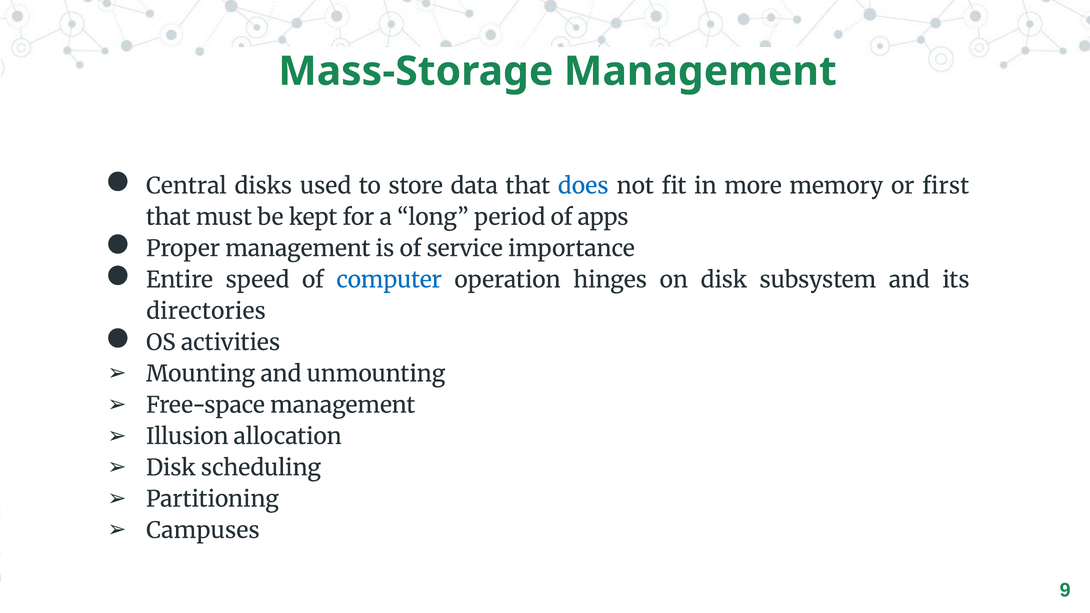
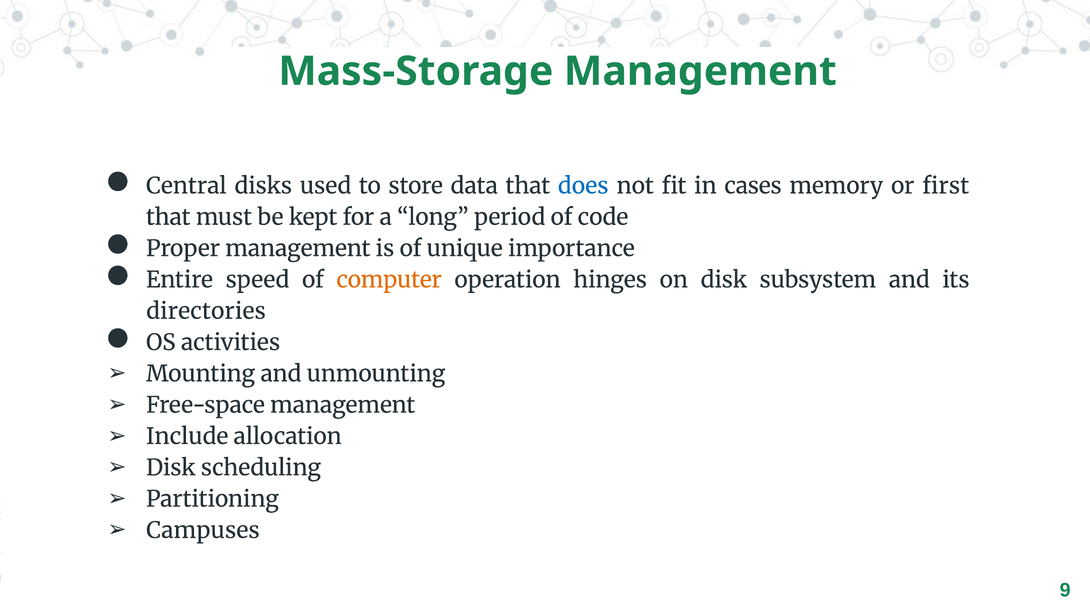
more: more -> cases
apps: apps -> code
service: service -> unique
computer colour: blue -> orange
Illusion: Illusion -> Include
